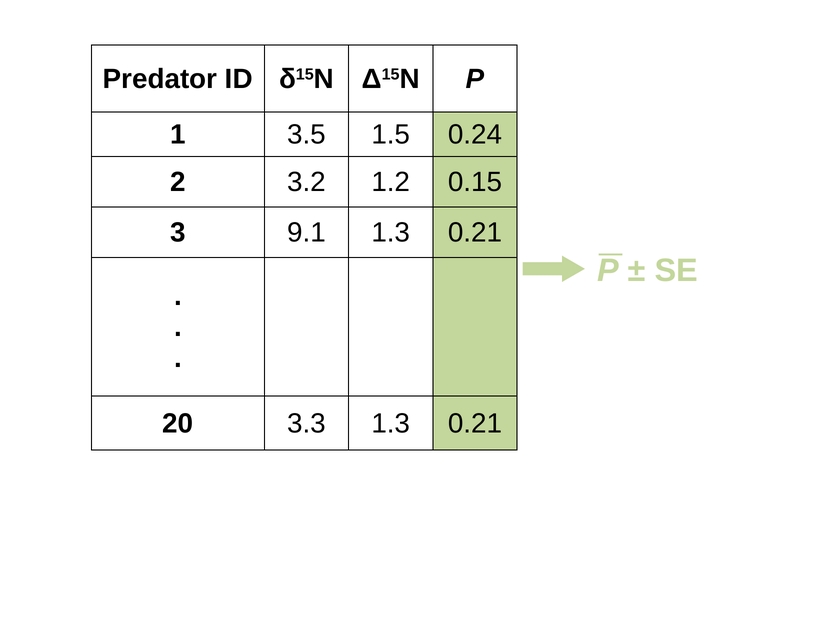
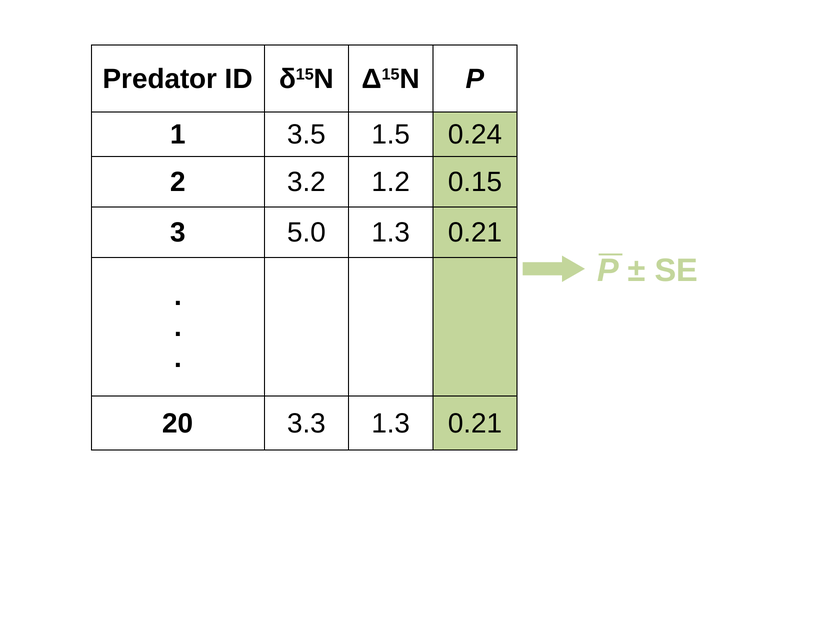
9.1: 9.1 -> 5.0
